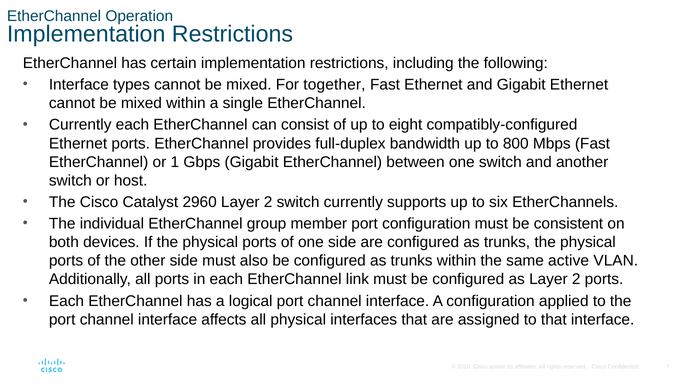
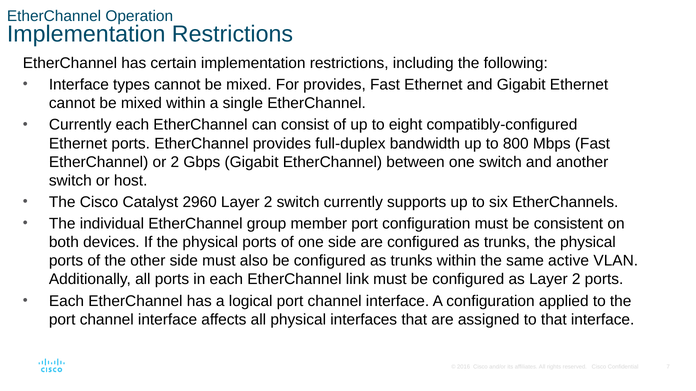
For together: together -> provides
or 1: 1 -> 2
